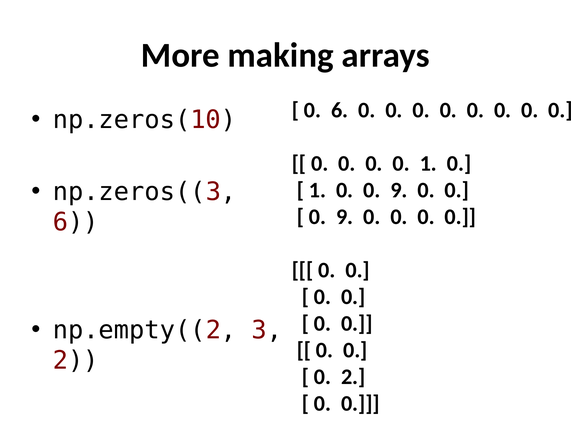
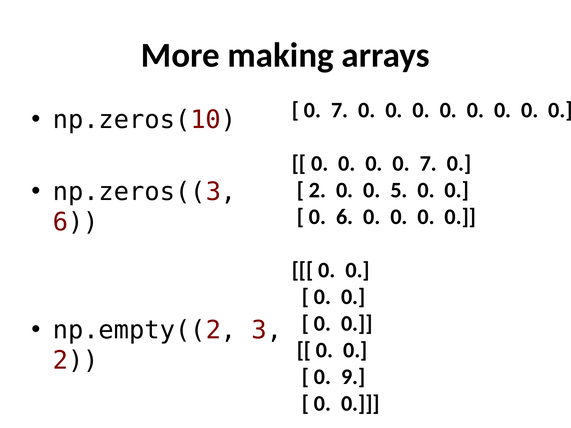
6 at (340, 110): 6 -> 7
0 0 1: 1 -> 7
1 at (317, 190): 1 -> 2
0 0 9: 9 -> 5
9 at (345, 217): 9 -> 6
0 2: 2 -> 9
